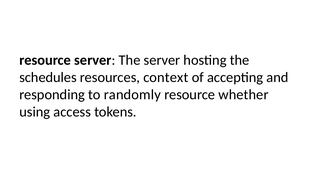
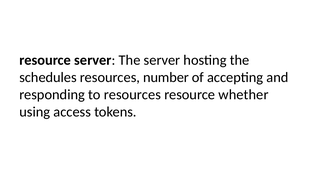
context: context -> number
to randomly: randomly -> resources
